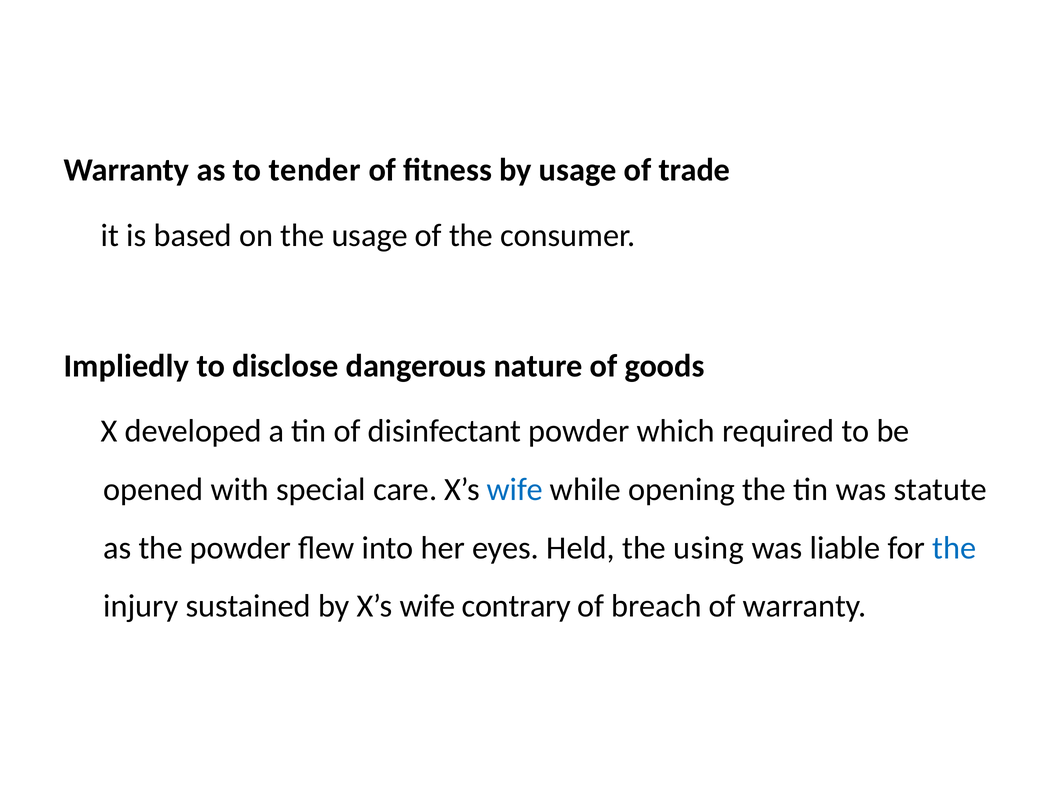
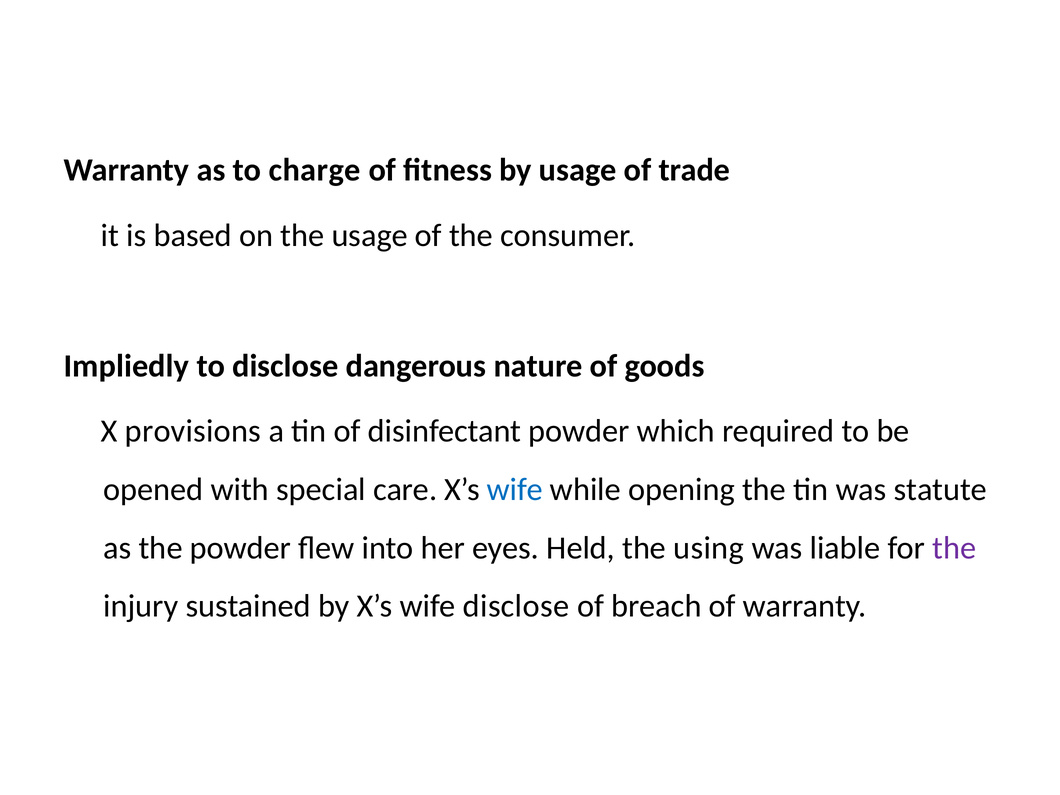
tender: tender -> charge
developed: developed -> provisions
the at (954, 548) colour: blue -> purple
wife contrary: contrary -> disclose
